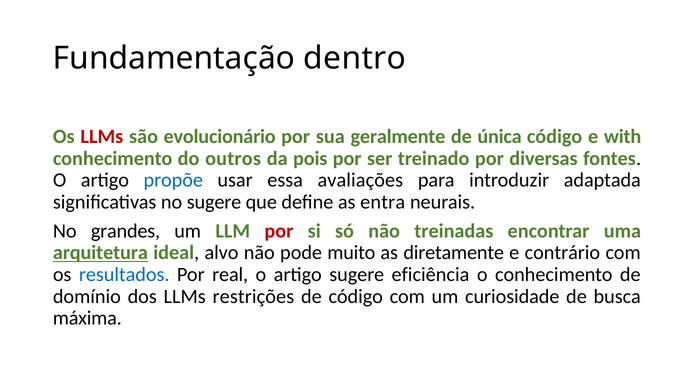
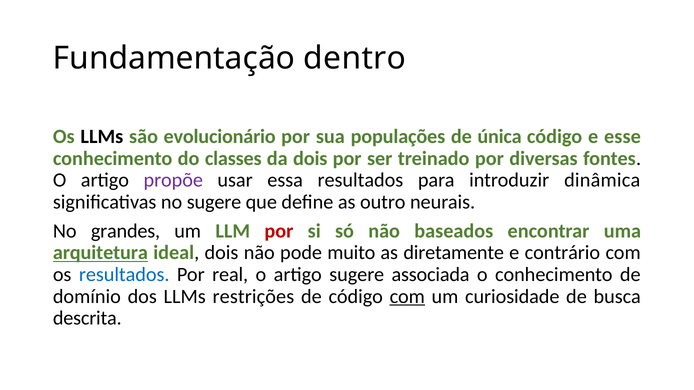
LLMs at (102, 137) colour: red -> black
geralmente: geralmente -> populações
with: with -> esse
outros: outros -> classes
da pois: pois -> dois
propõe colour: blue -> purple
essa avaliações: avaliações -> resultados
adaptada: adaptada -> dinâmica
entra: entra -> outro
treinadas: treinadas -> baseados
ideal alvo: alvo -> dois
eficiência: eficiência -> associada
com at (407, 297) underline: none -> present
máxima: máxima -> descrita
